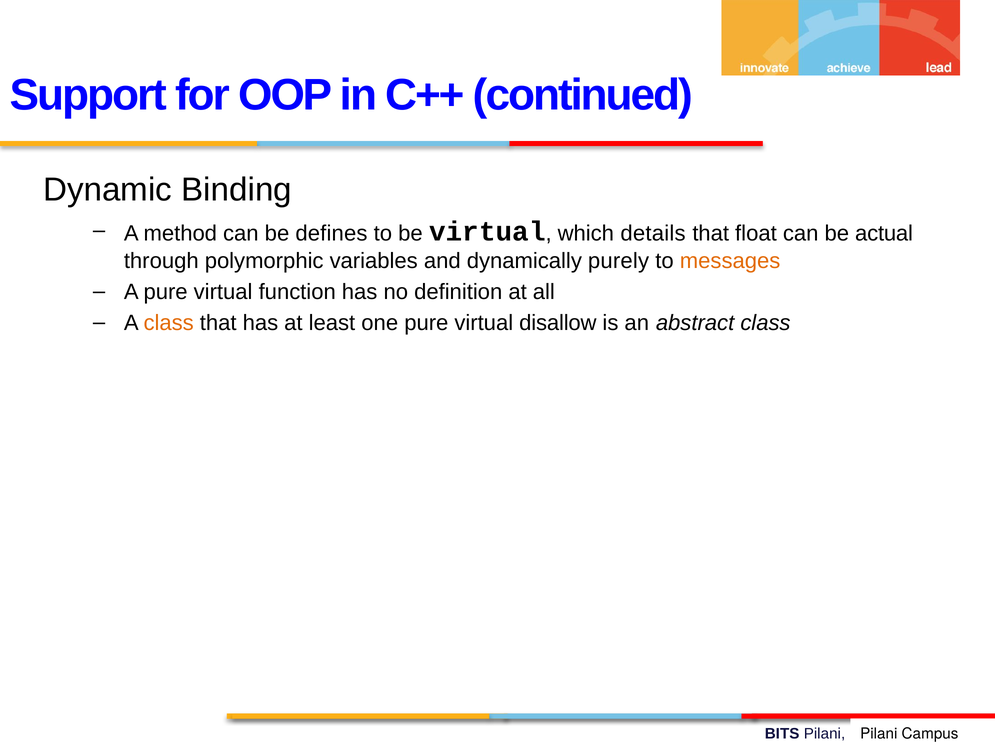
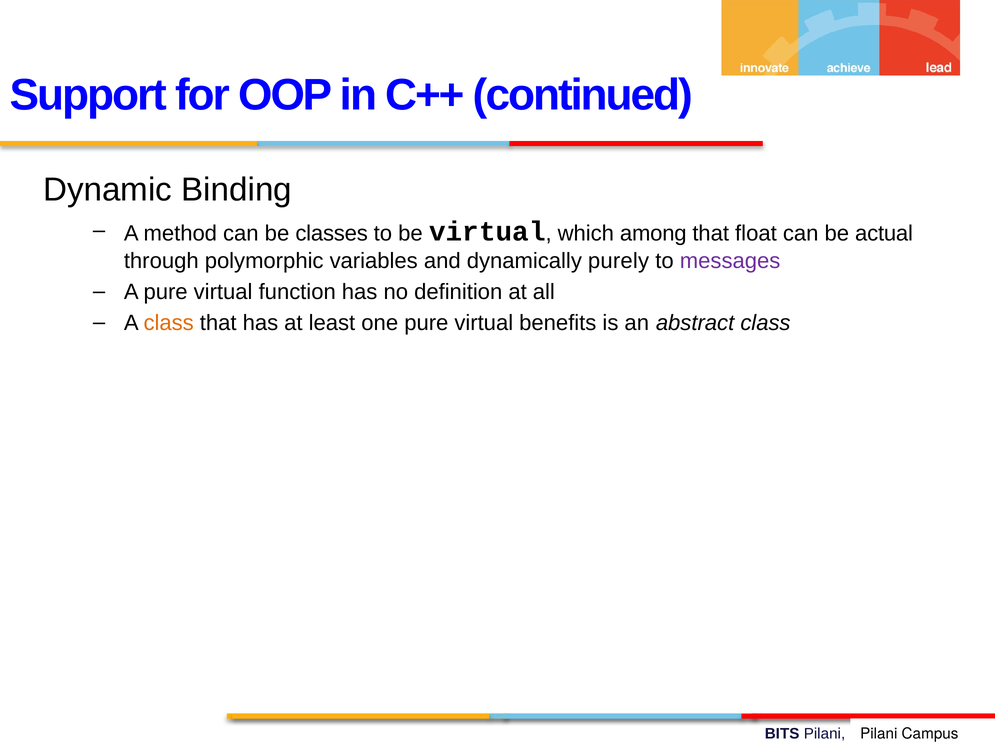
defines: defines -> classes
details: details -> among
messages colour: orange -> purple
disallow: disallow -> benefits
